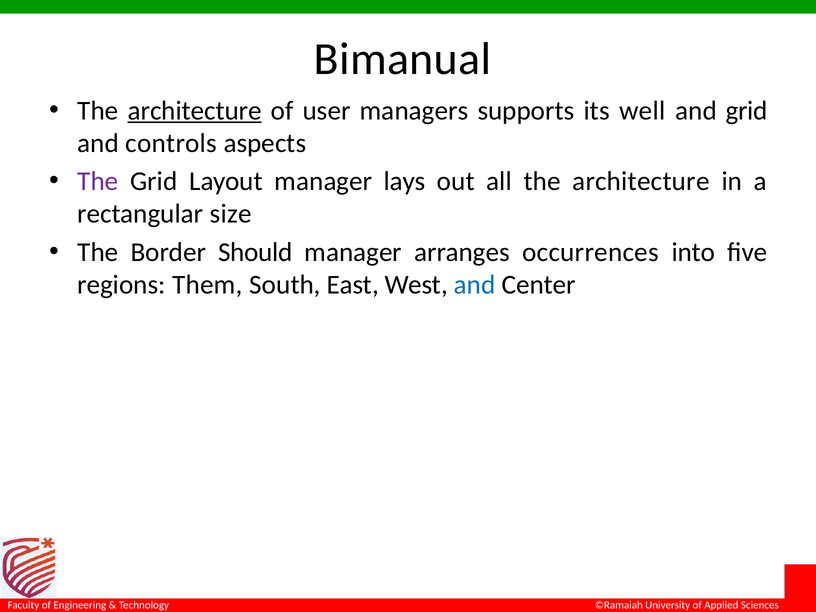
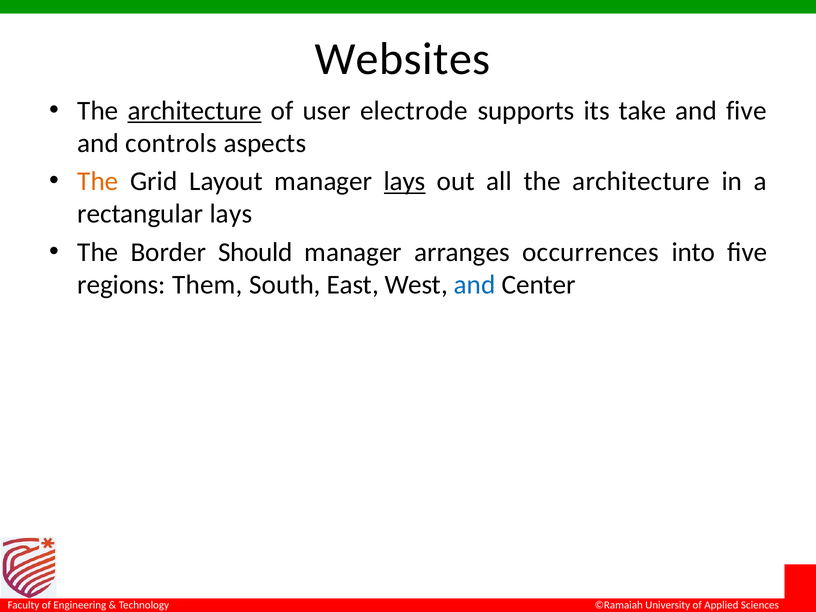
Bimanual: Bimanual -> Websites
managers: managers -> electrode
well: well -> take
and grid: grid -> five
The at (98, 181) colour: purple -> orange
lays at (405, 181) underline: none -> present
rectangular size: size -> lays
